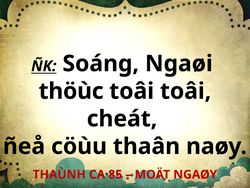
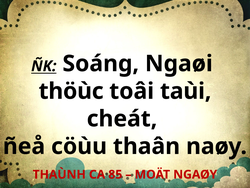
toâi toâi: toâi -> taùi
